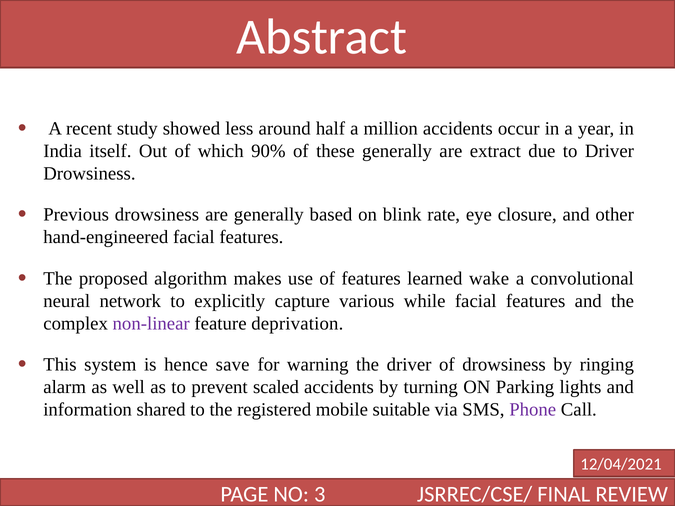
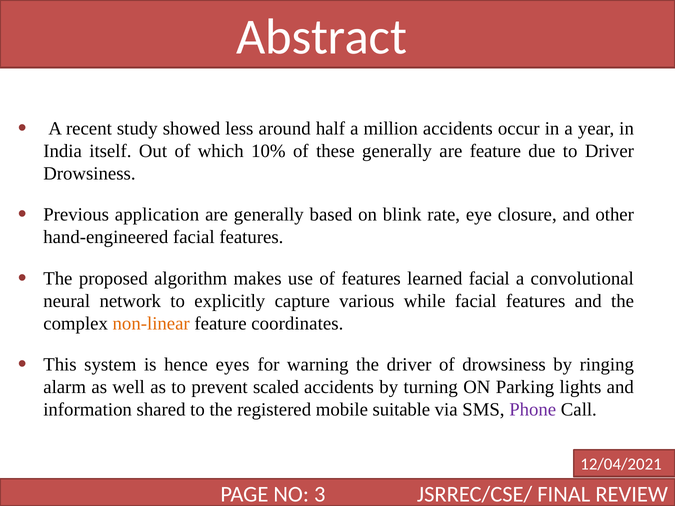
90%: 90% -> 10%
are extract: extract -> feature
Previous drowsiness: drowsiness -> application
learned wake: wake -> facial
non-linear colour: purple -> orange
deprivation: deprivation -> coordinates
save: save -> eyes
